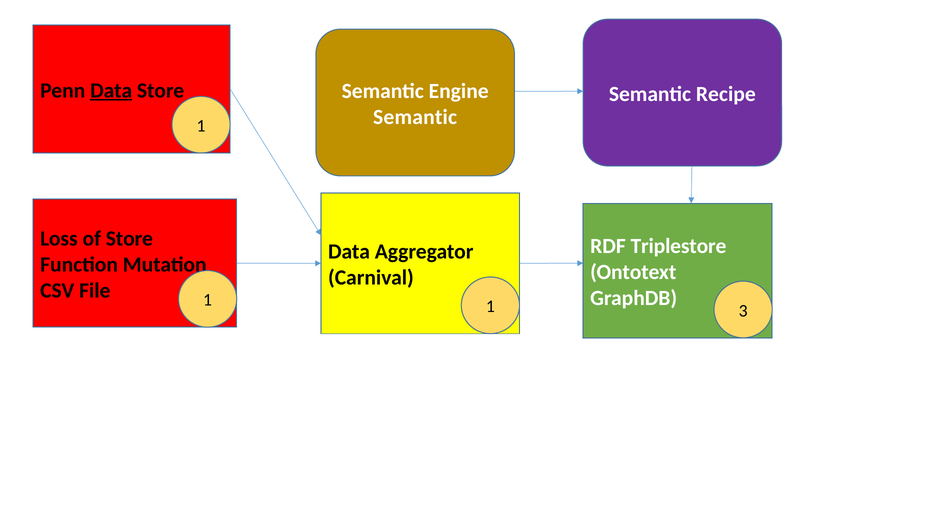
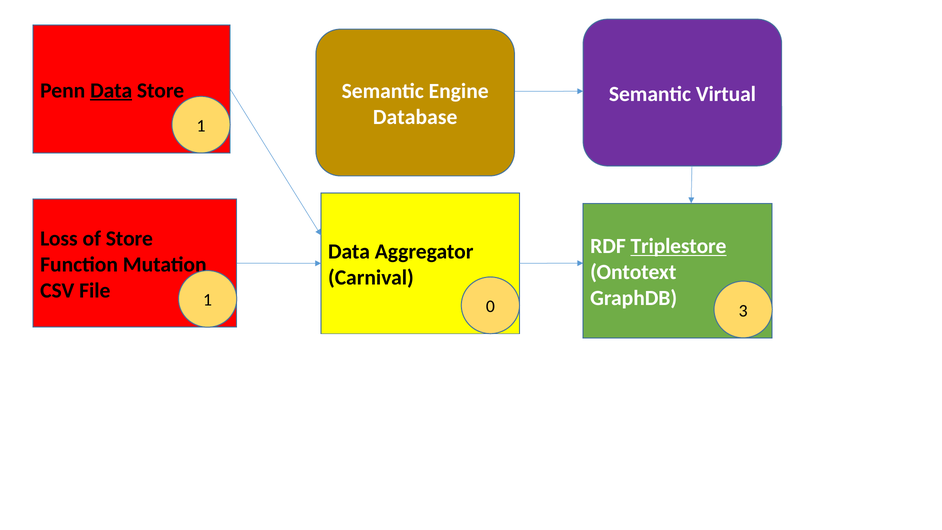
Recipe: Recipe -> Virtual
Semantic at (415, 117): Semantic -> Database
Triplestore underline: none -> present
1 at (490, 306): 1 -> 0
